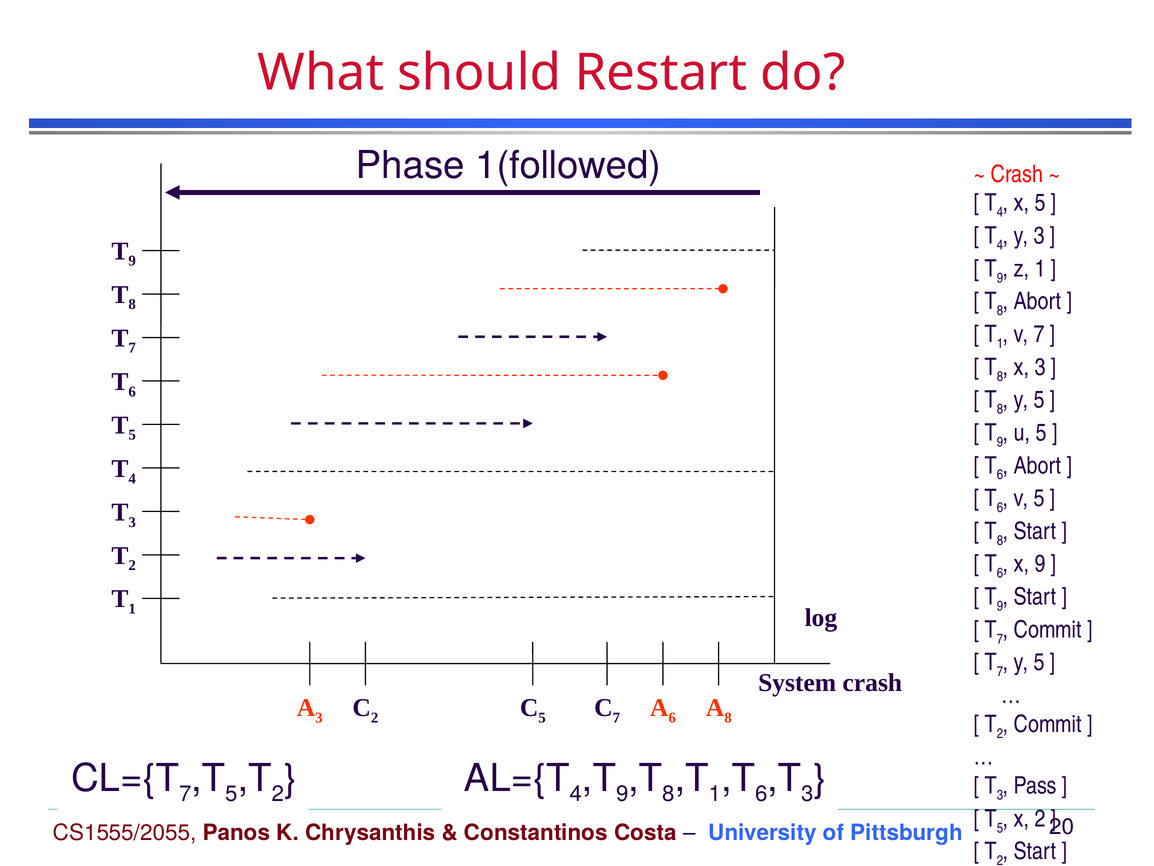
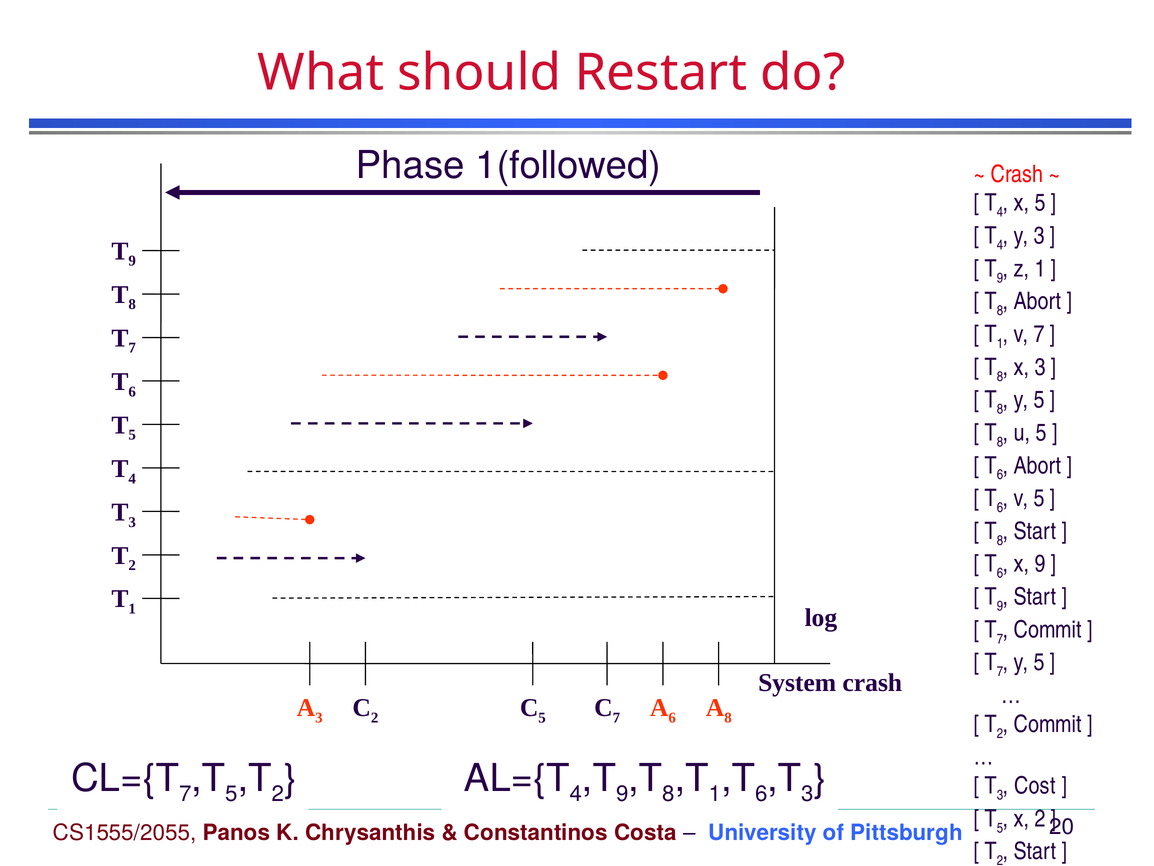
9 at (1000, 442): 9 -> 8
Pass: Pass -> Cost
